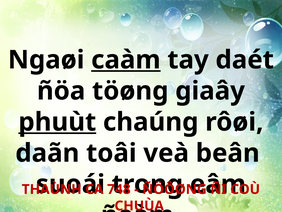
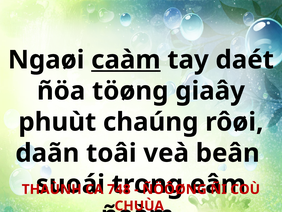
phuùt underline: present -> none
